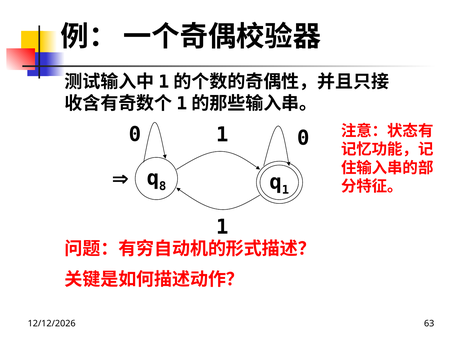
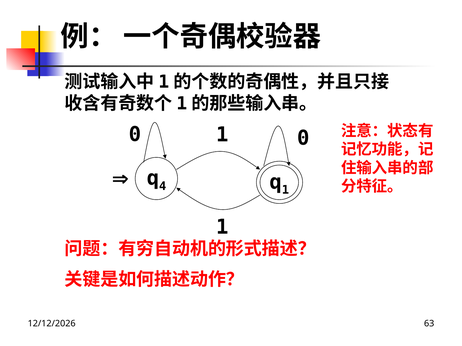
8: 8 -> 4
